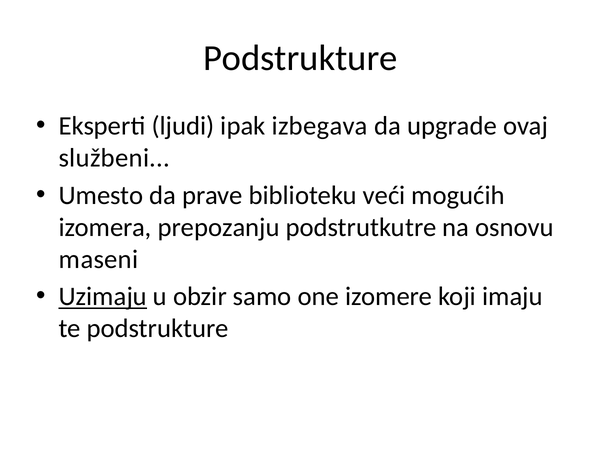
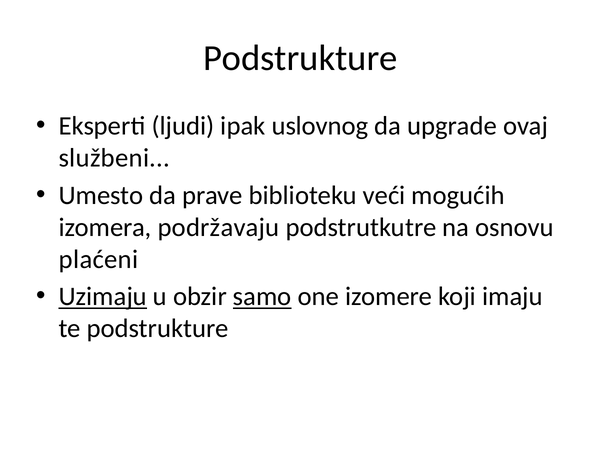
izbegava: izbegava -> uslovnog
prepozanju: prepozanju -> podržavaju
maseni: maseni -> plaćeni
samo underline: none -> present
